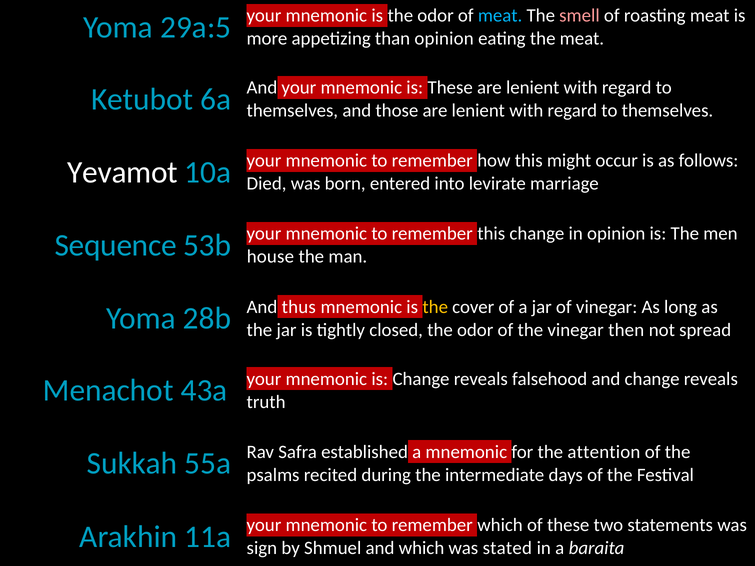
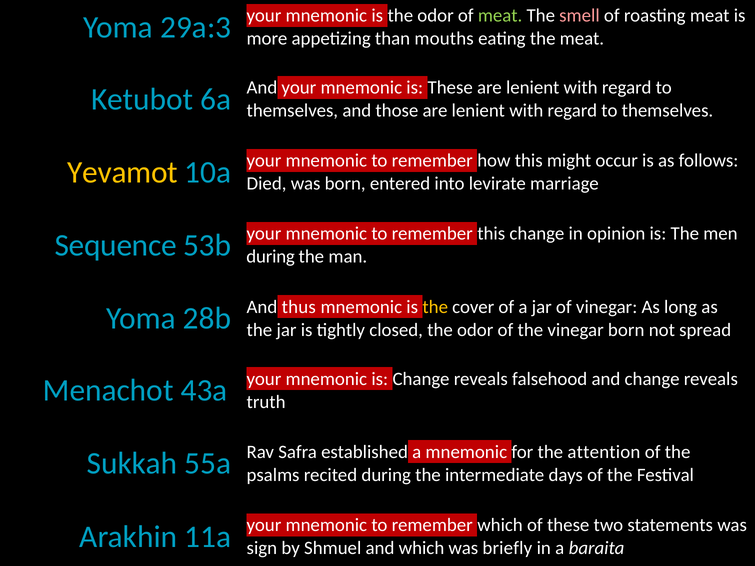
29a:5: 29a:5 -> 29a:3
meat at (500, 16) colour: light blue -> light green
than opinion: opinion -> mouths
Yevamot colour: white -> yellow
house at (270, 257): house -> during
vinegar then: then -> born
stated: stated -> briefly
